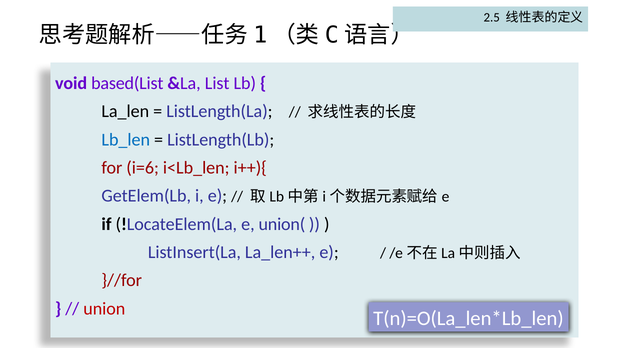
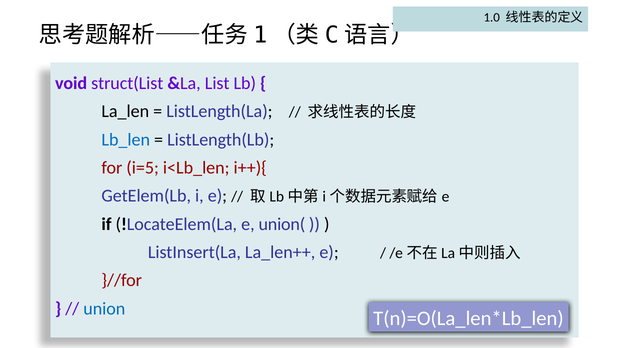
2.5: 2.5 -> 1.0
based(List: based(List -> struct(List
i=6: i=6 -> i=5
union colour: red -> blue
